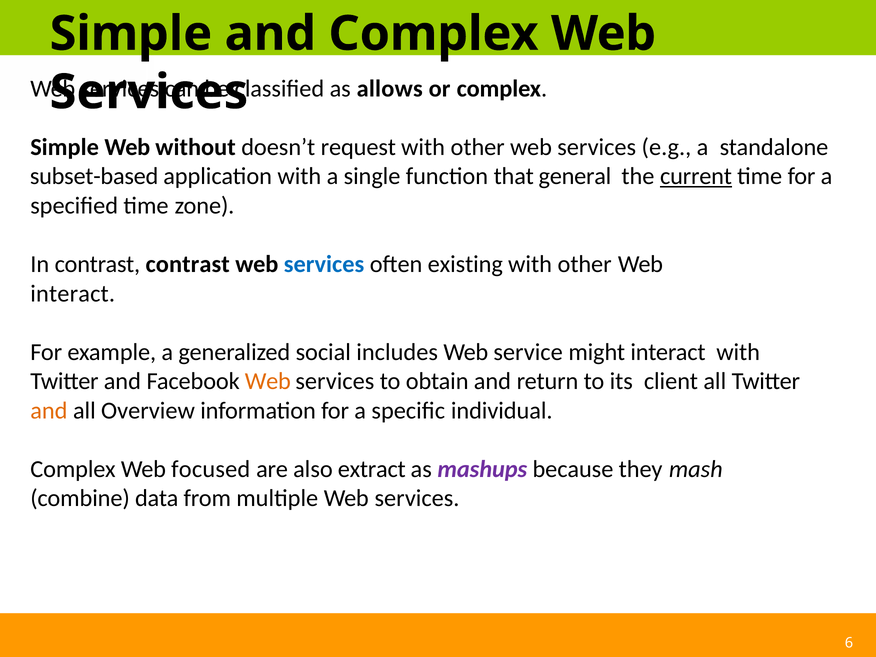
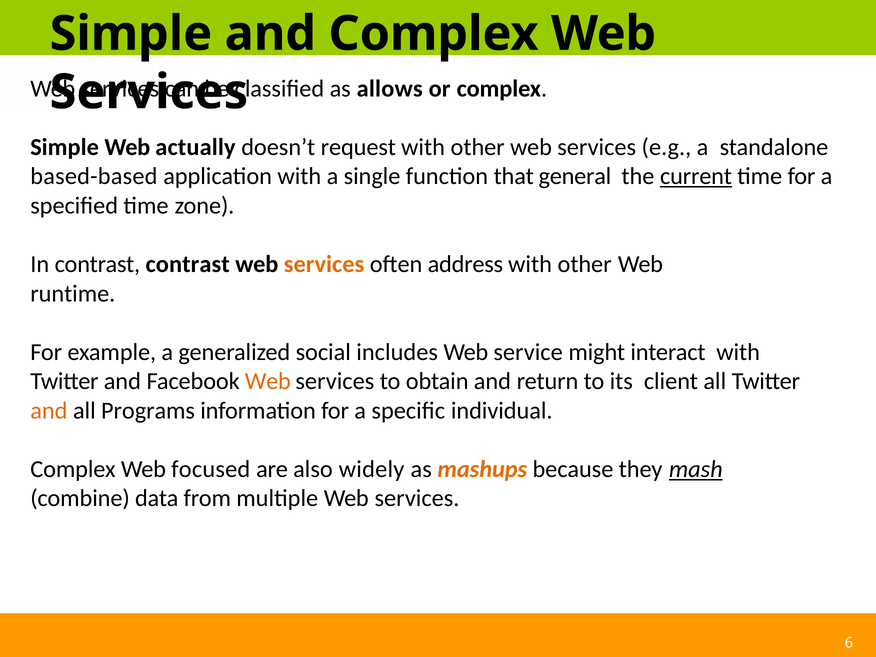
without: without -> actually
subset-based: subset-based -> based-based
services at (324, 264) colour: blue -> orange
existing: existing -> address
interact at (73, 293): interact -> runtime
Overview: Overview -> Programs
extract: extract -> widely
mashups colour: purple -> orange
mash underline: none -> present
